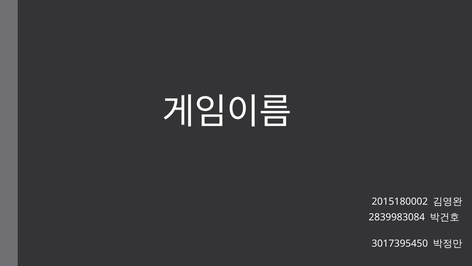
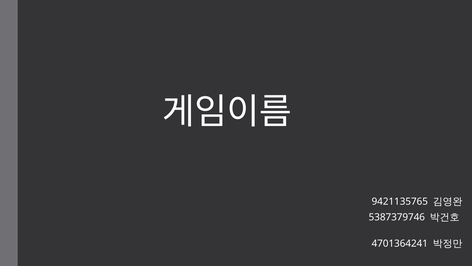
2015180002: 2015180002 -> 9421135765
2839983084: 2839983084 -> 5387379746
3017395450: 3017395450 -> 4701364241
